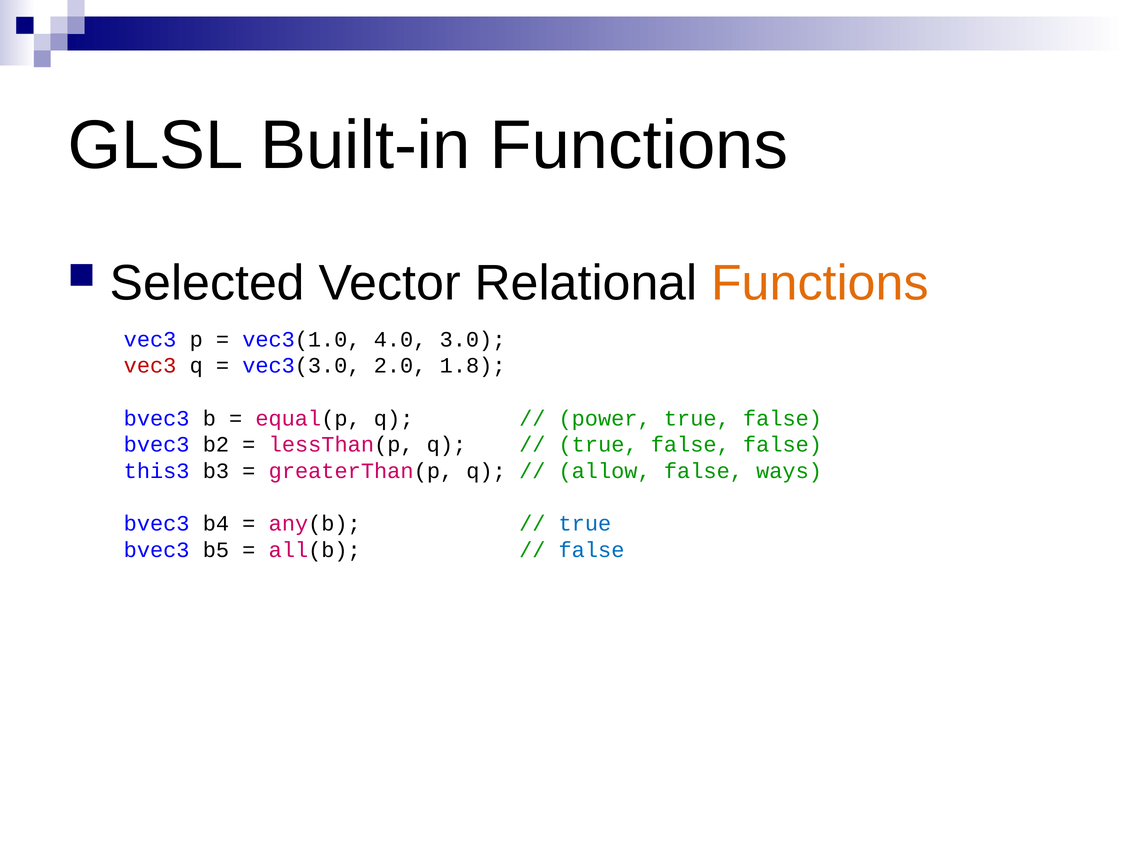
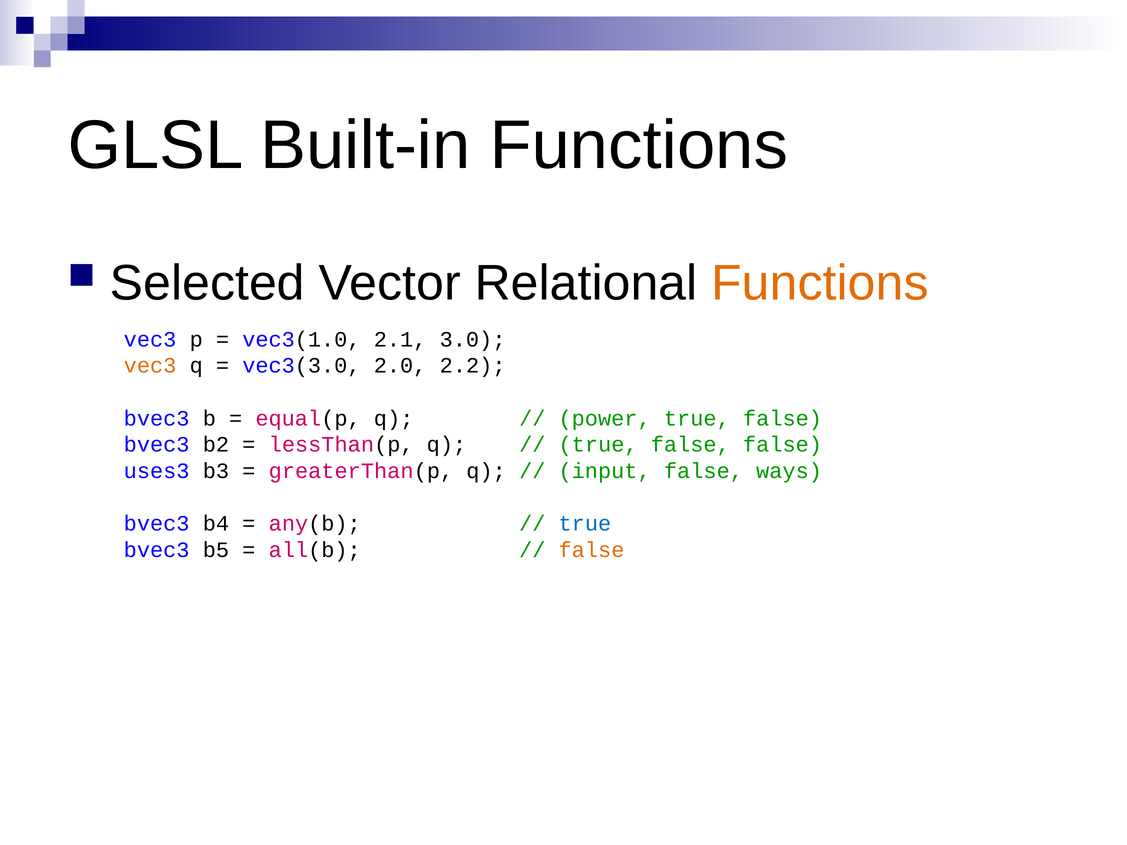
4.0: 4.0 -> 2.1
vec3 at (150, 366) colour: red -> orange
1.8: 1.8 -> 2.2
this3: this3 -> uses3
allow: allow -> input
false at (591, 550) colour: blue -> orange
